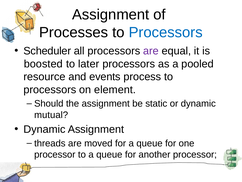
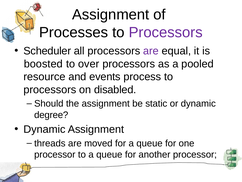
Processors at (166, 32) colour: blue -> purple
later: later -> over
element: element -> disabled
mutual: mutual -> degree
